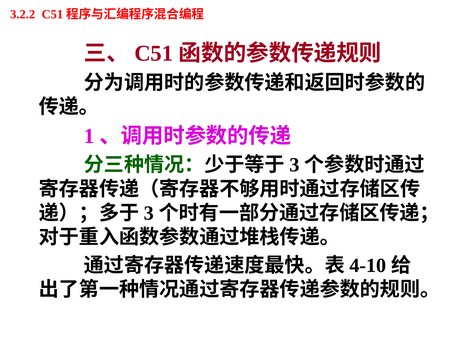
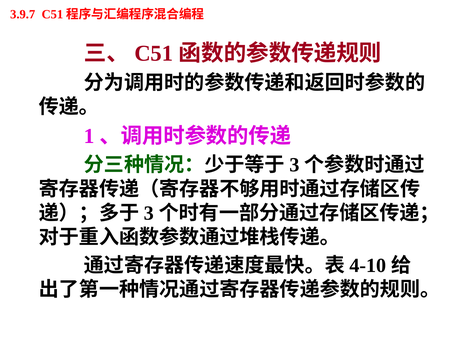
3.2.2: 3.2.2 -> 3.9.7
